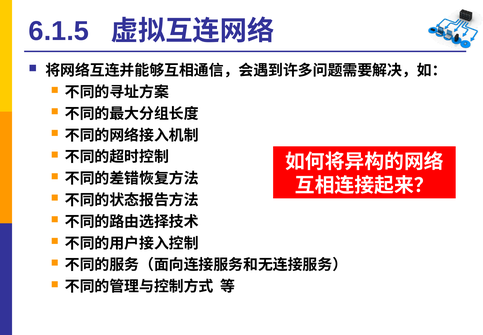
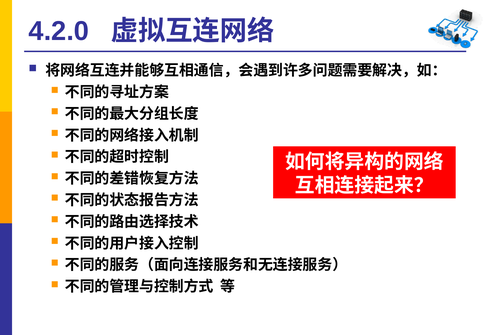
6.1.5: 6.1.5 -> 4.2.0
